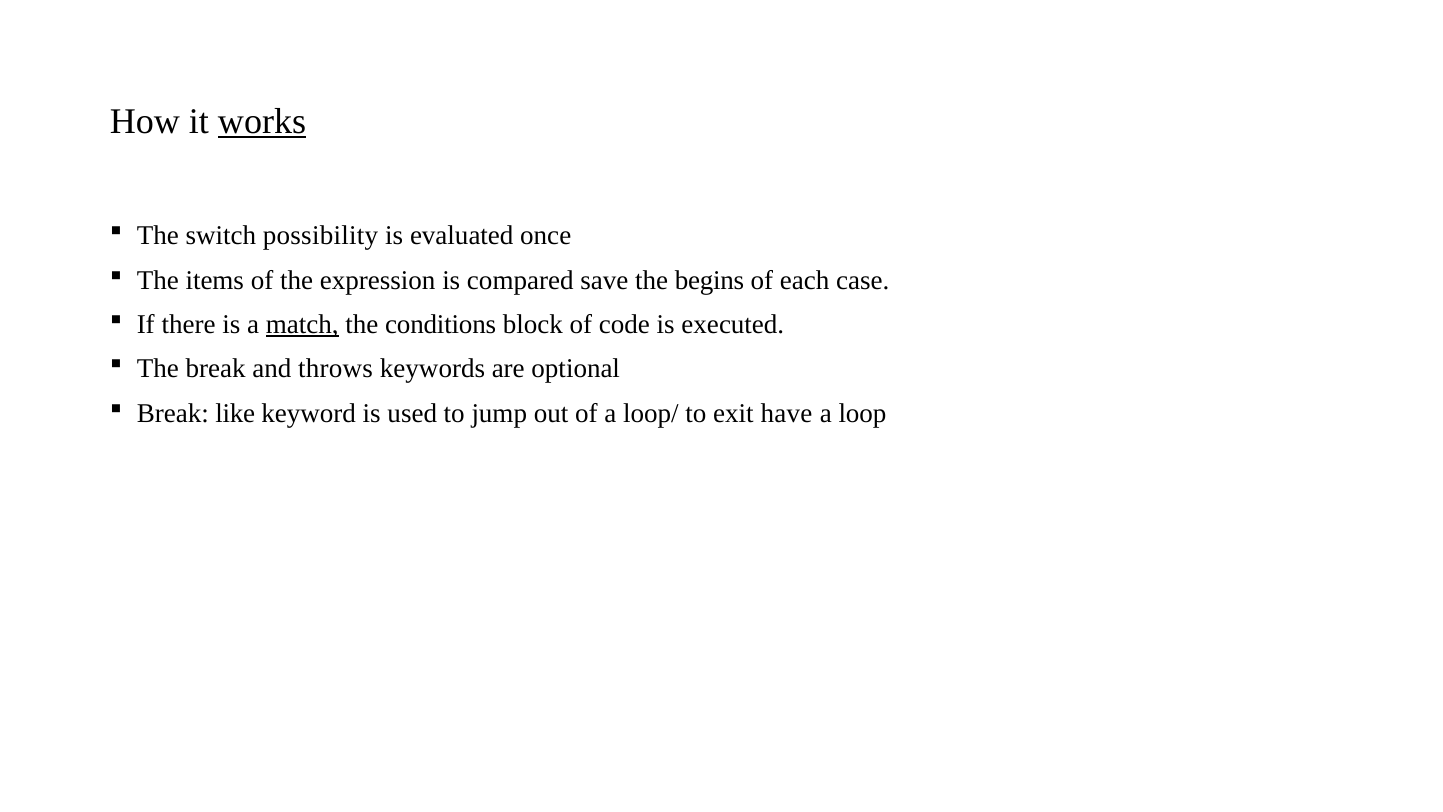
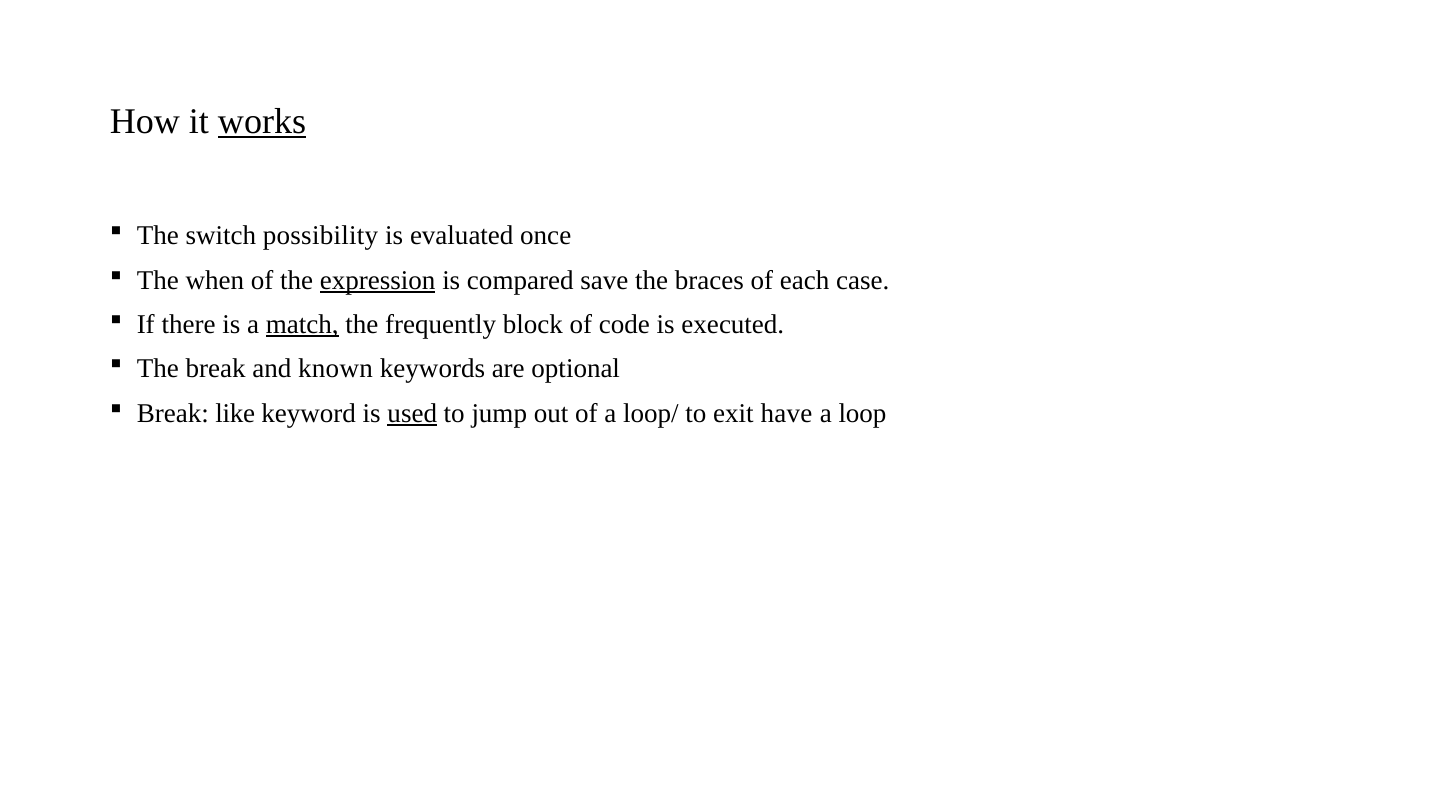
items: items -> when
expression underline: none -> present
begins: begins -> braces
conditions: conditions -> frequently
throws: throws -> known
used underline: none -> present
